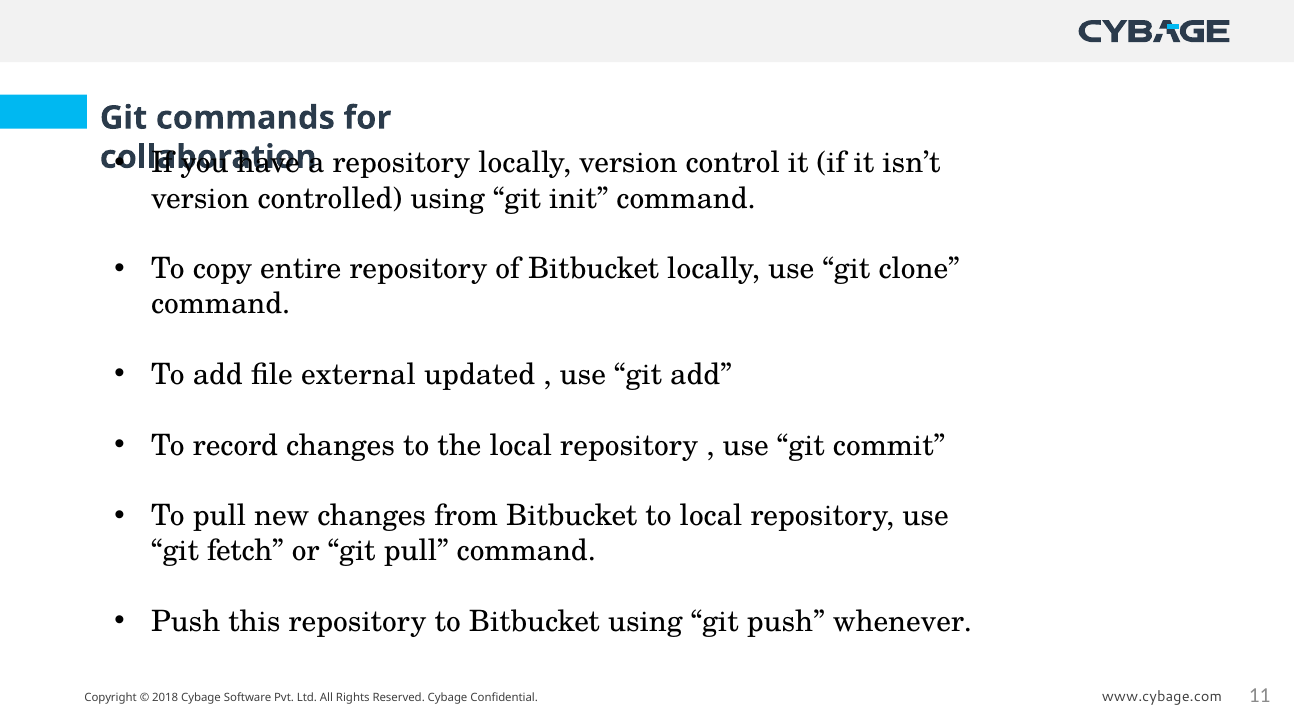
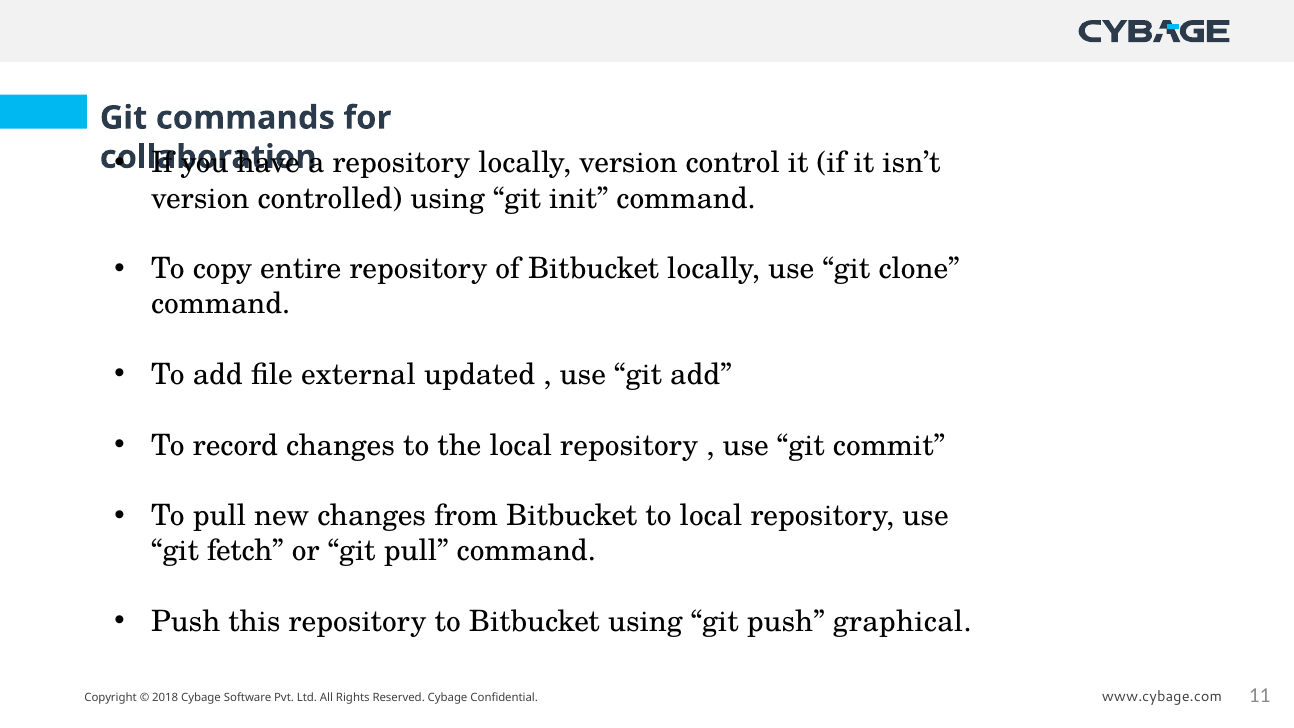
whenever: whenever -> graphical
